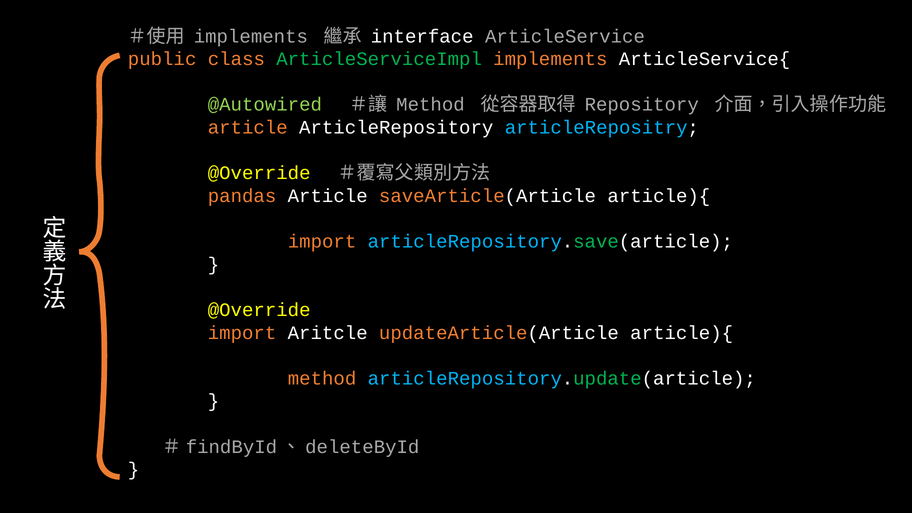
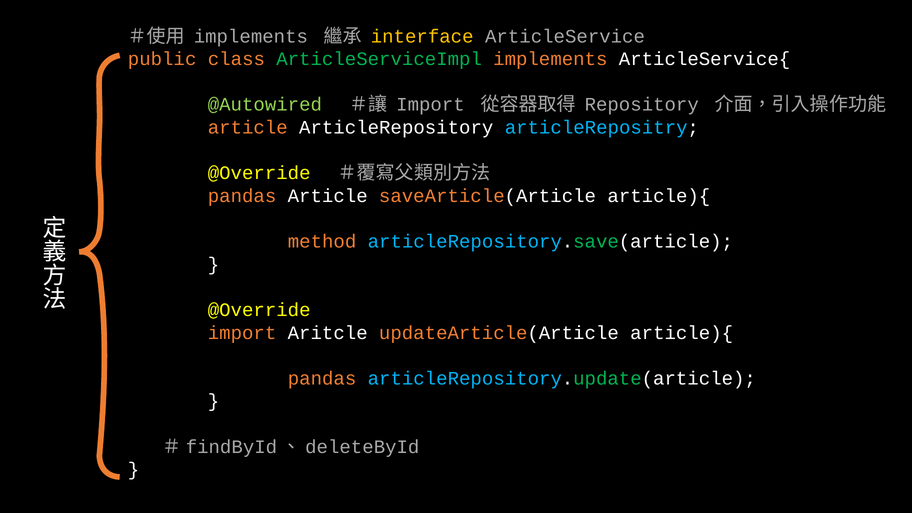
interface colour: white -> yellow
Method at (430, 105): Method -> Import
import at (322, 242): import -> method
method at (322, 378): method -> pandas
